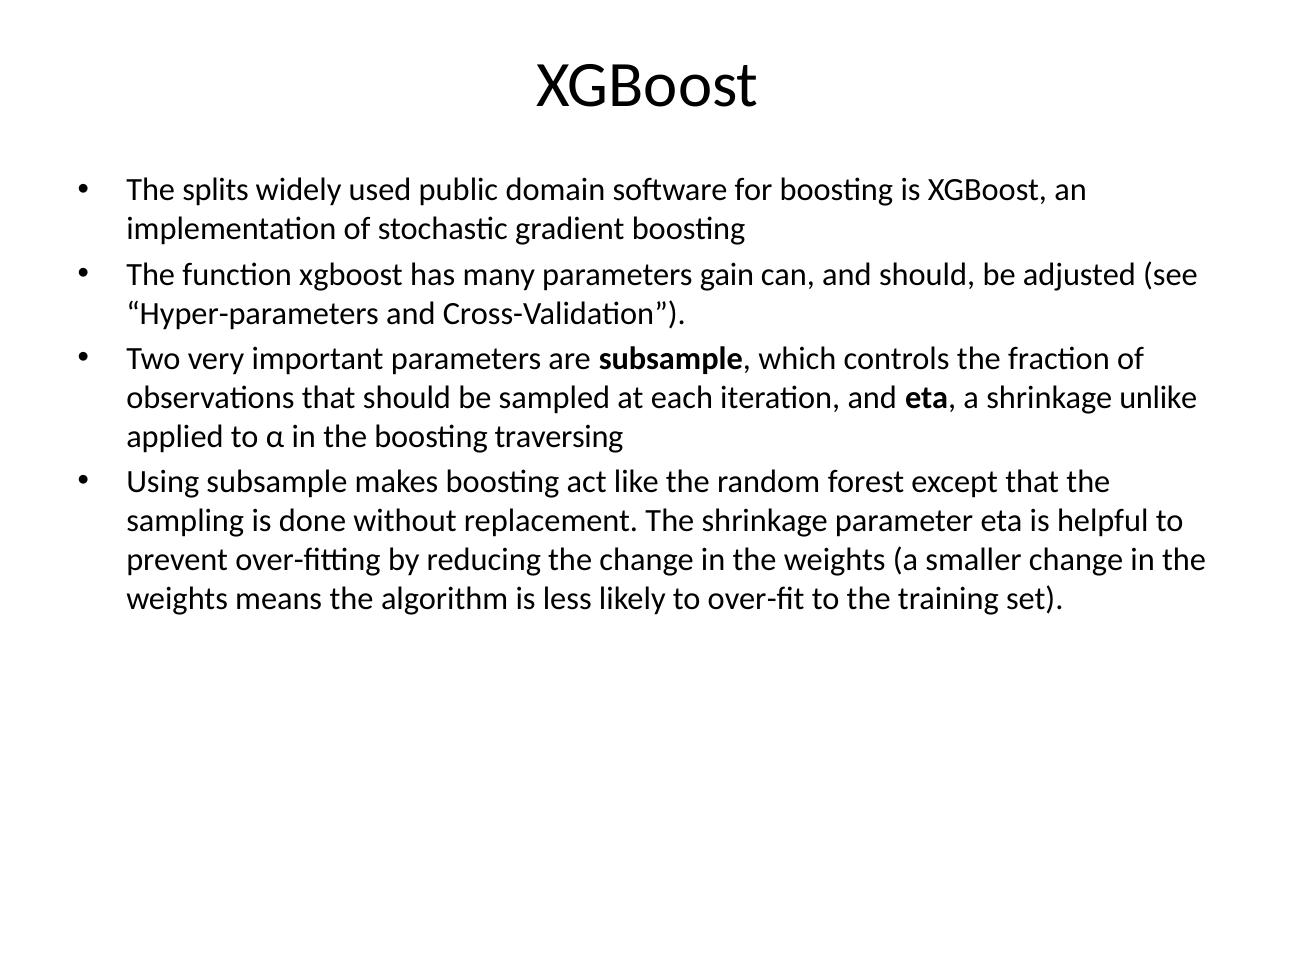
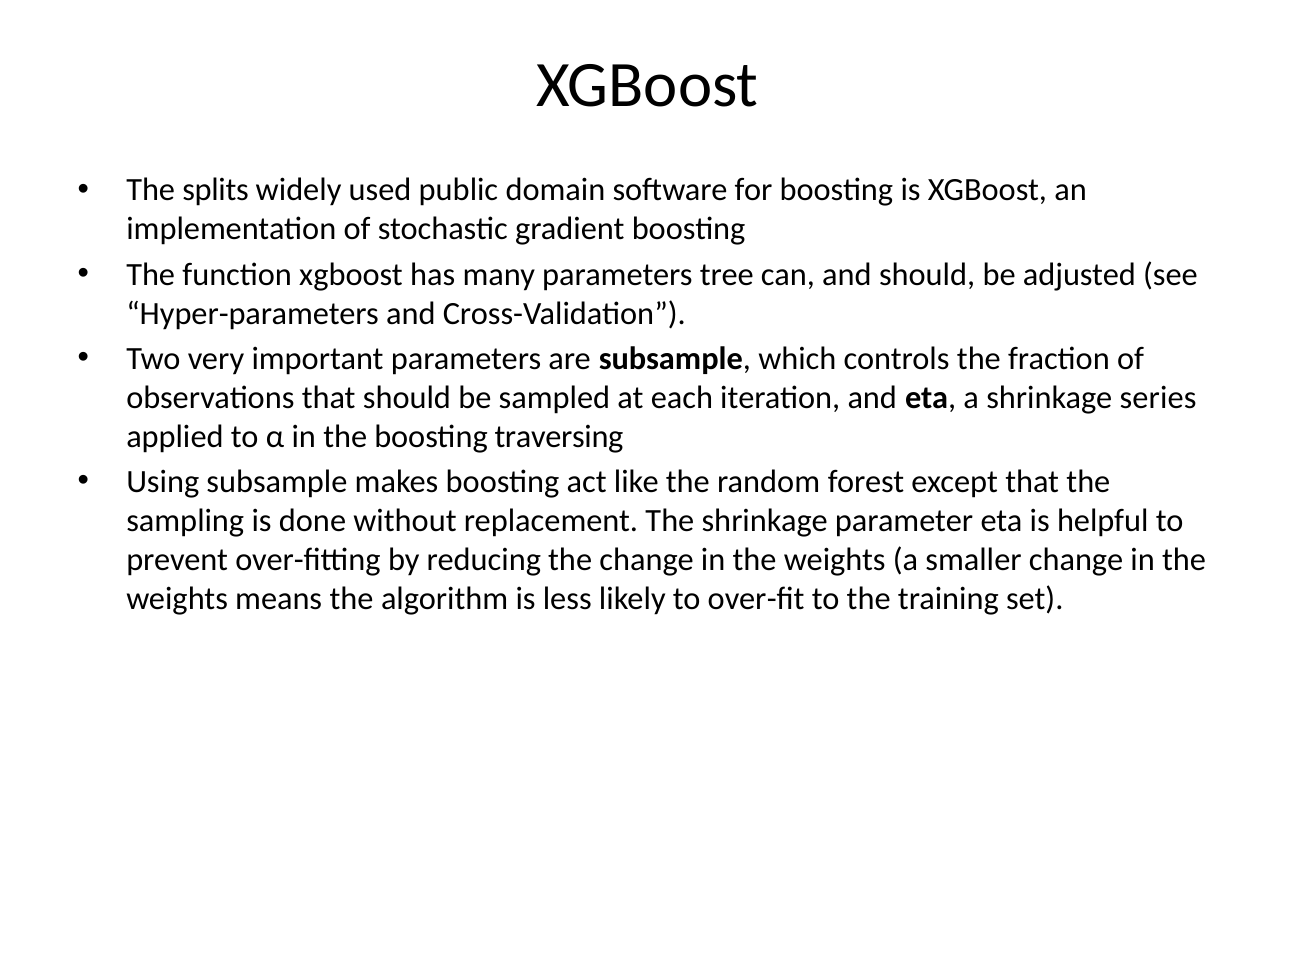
gain: gain -> tree
unlike: unlike -> series
